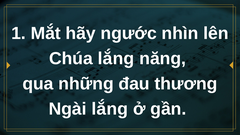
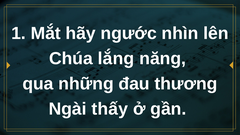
Ngài lắng: lắng -> thấy
